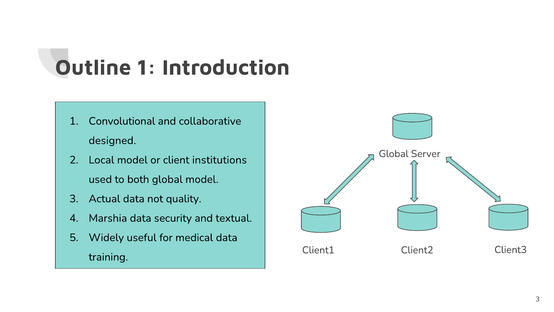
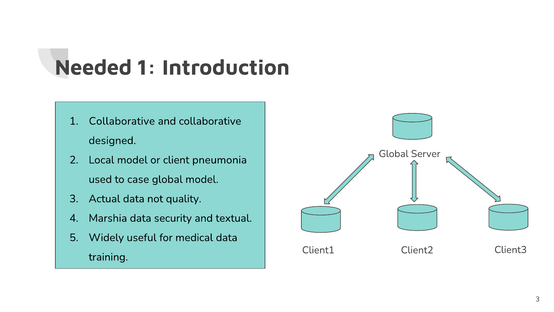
Outline: Outline -> Needed
1 Convolutional: Convolutional -> Collaborative
institutions: institutions -> pneumonia
both: both -> case
